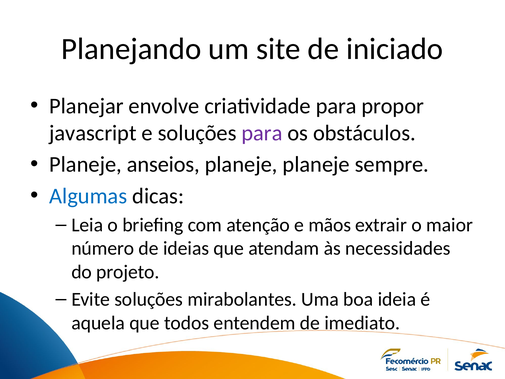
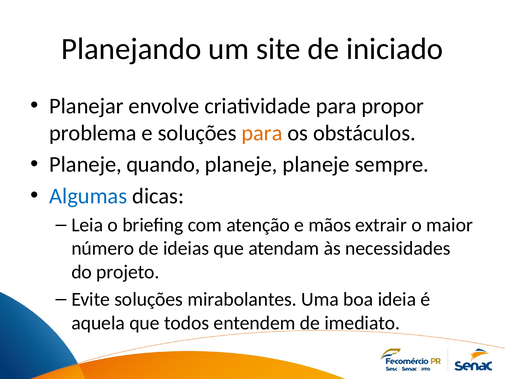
javascript: javascript -> problema
para at (262, 133) colour: purple -> orange
anseios: anseios -> quando
